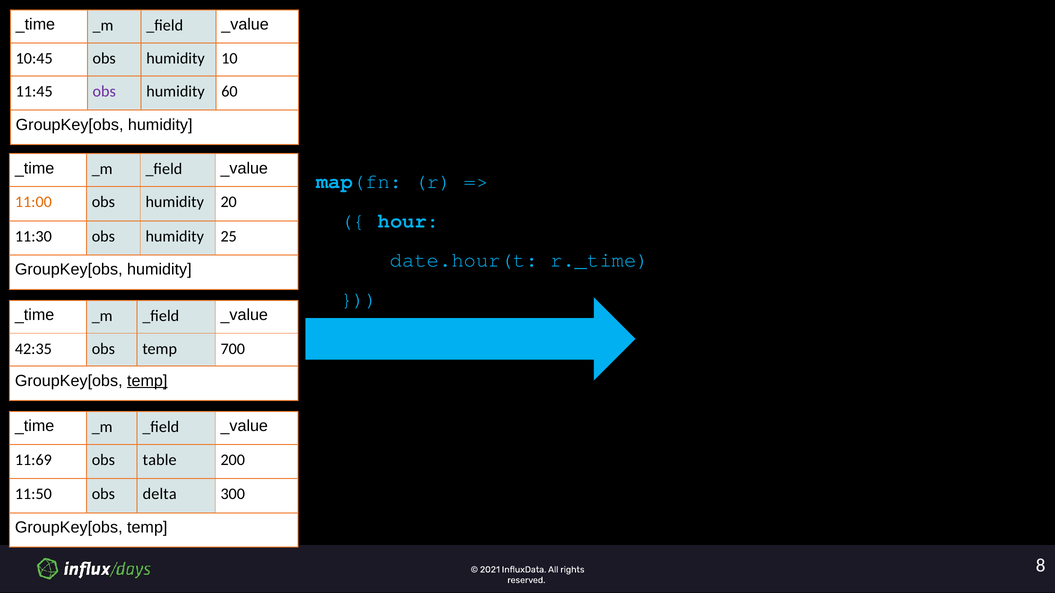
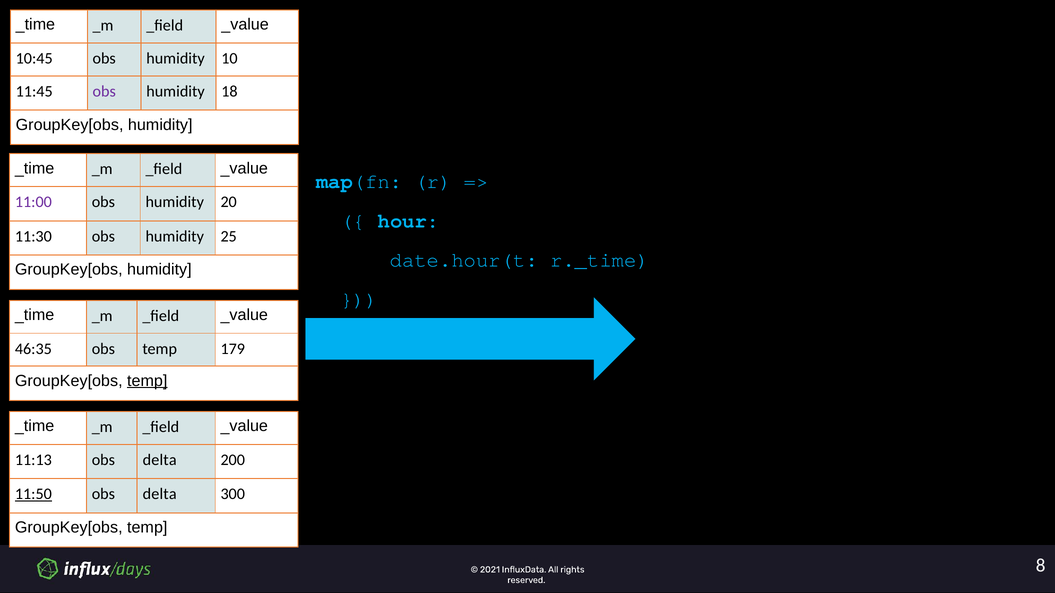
60: 60 -> 18
11:00 colour: orange -> purple
42:35: 42:35 -> 46:35
700: 700 -> 179
11:69: 11:69 -> 11:13
table at (160, 460): table -> delta
11:50 underline: none -> present
